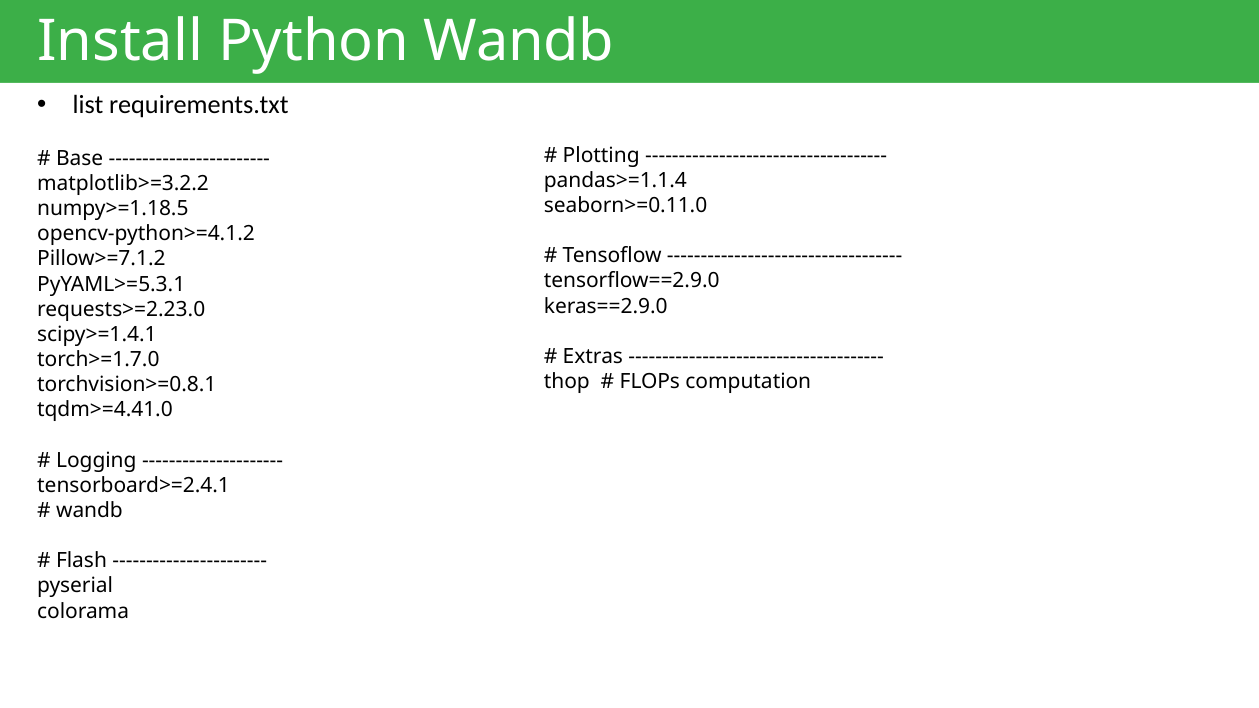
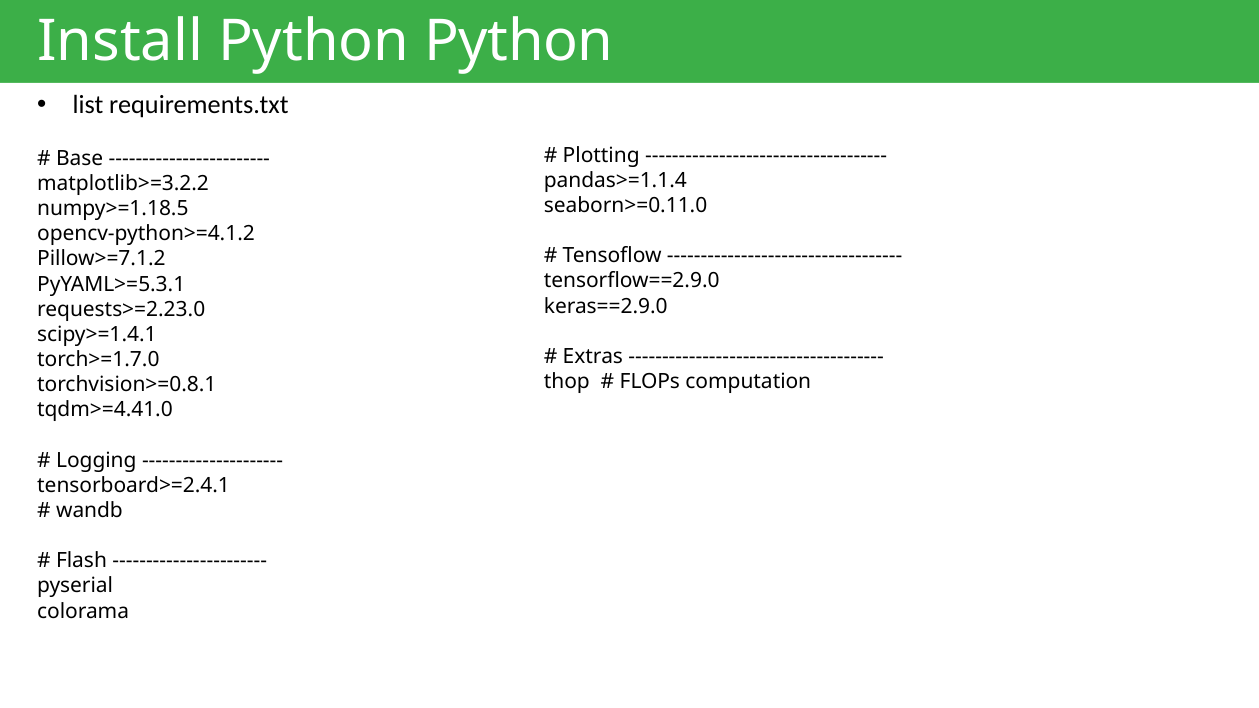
Python Wandb: Wandb -> Python
